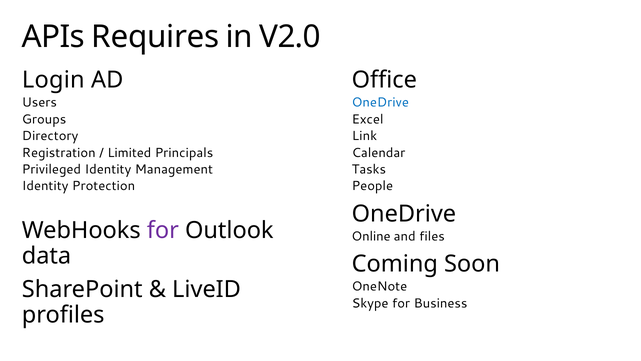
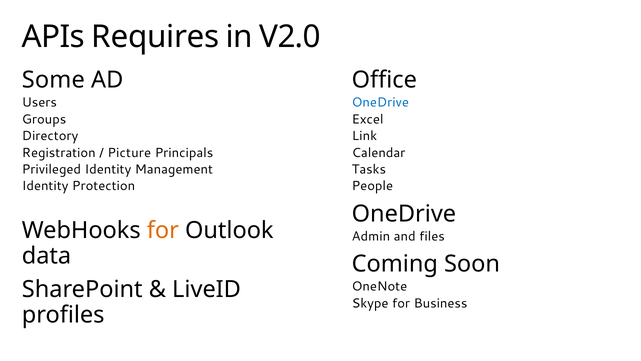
Login: Login -> Some
Limited: Limited -> Picture
for at (163, 230) colour: purple -> orange
Online: Online -> Admin
